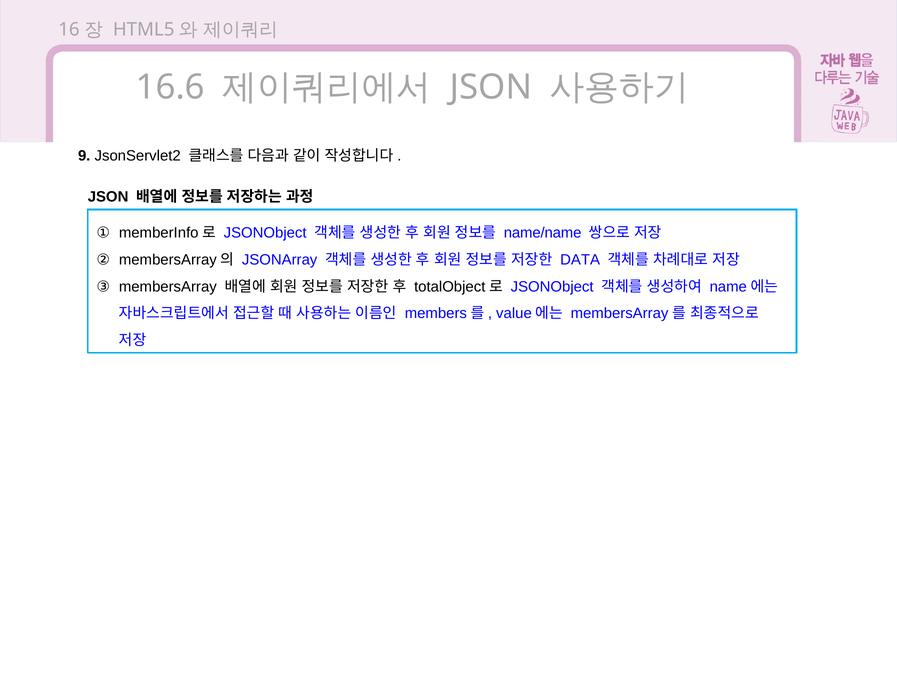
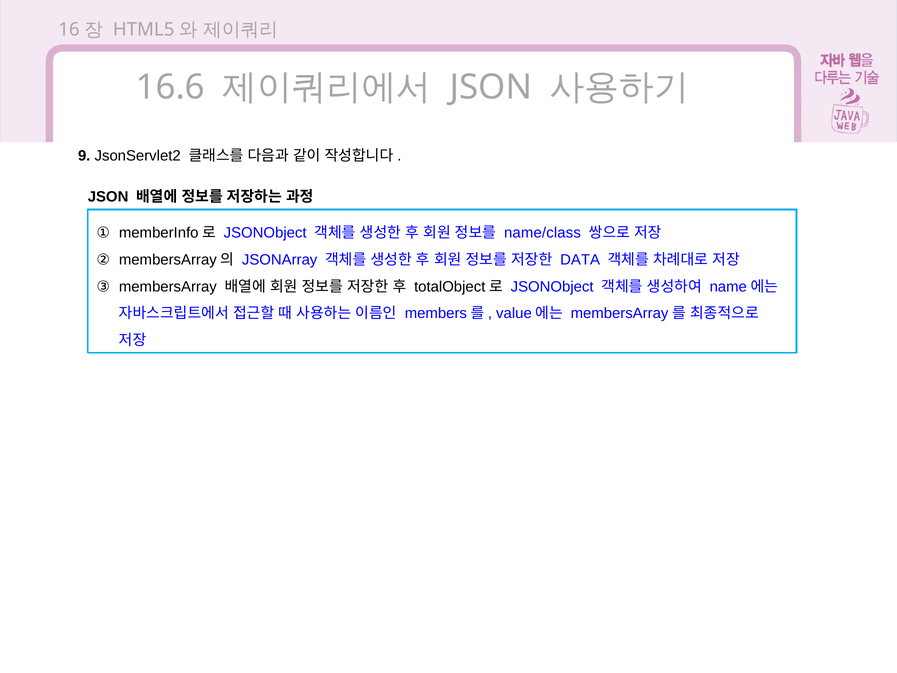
name/name: name/name -> name/class
